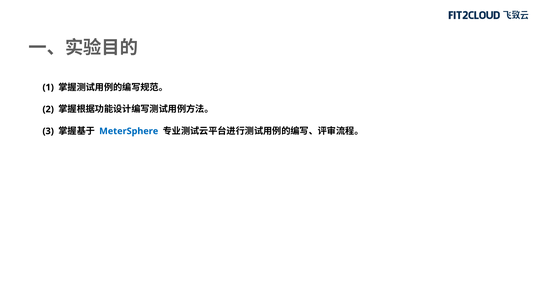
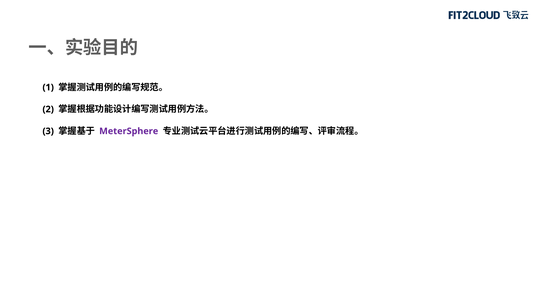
MeterSphere colour: blue -> purple
